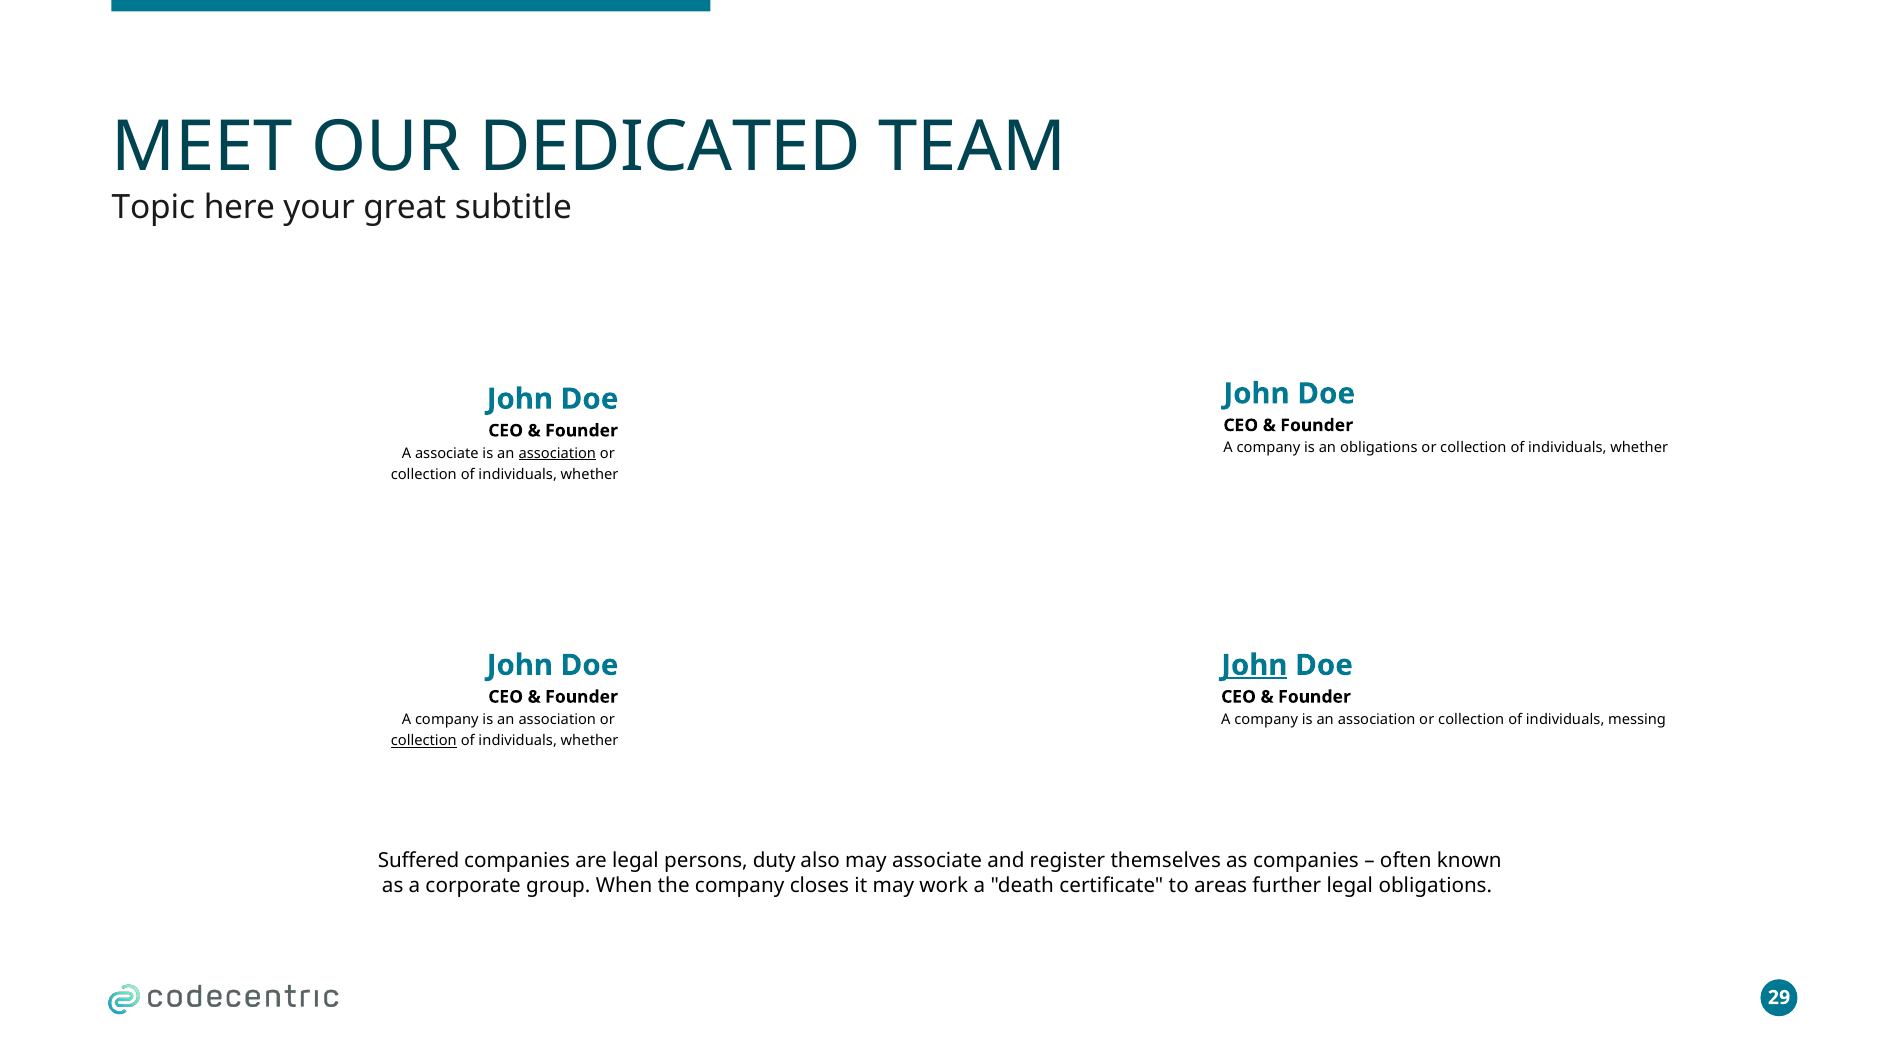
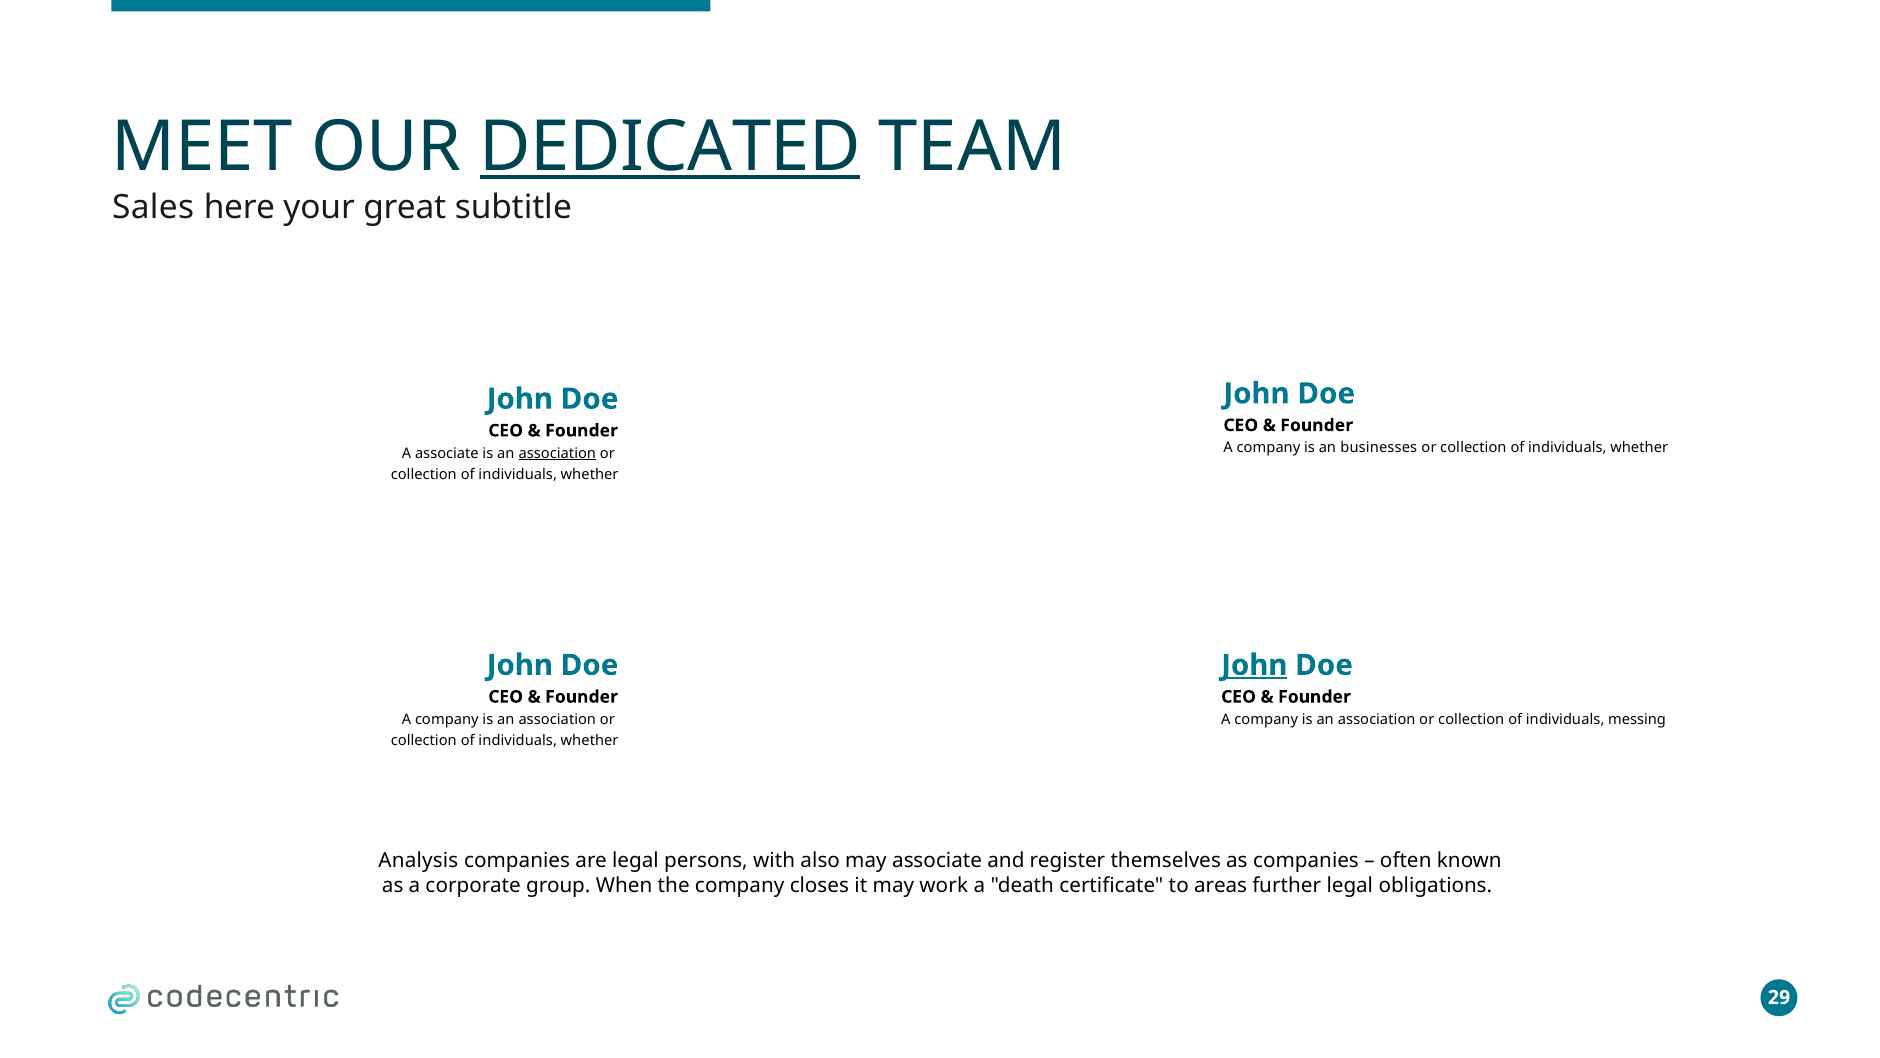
DEDICATED underline: none -> present
Topic: Topic -> Sales
an obligations: obligations -> businesses
collection at (424, 740) underline: present -> none
Suffered: Suffered -> Analysis
duty: duty -> with
